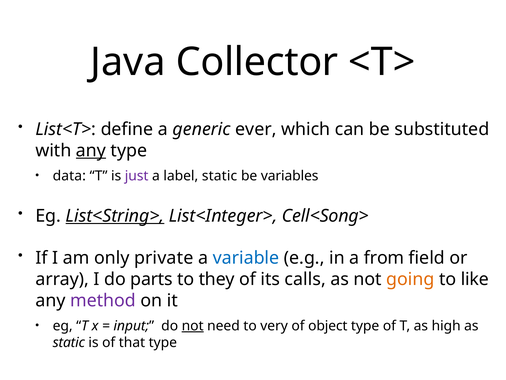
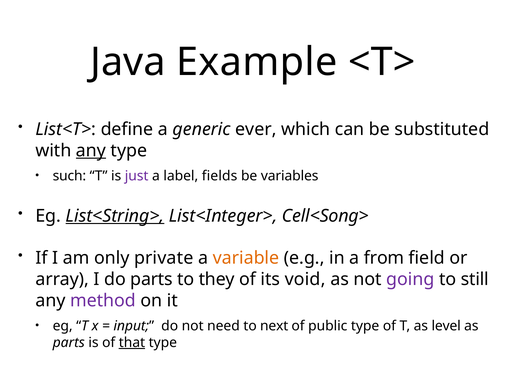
Collector: Collector -> Example
data: data -> such
label static: static -> fields
variable colour: blue -> orange
calls: calls -> void
going colour: orange -> purple
like: like -> still
not at (193, 326) underline: present -> none
very: very -> next
object: object -> public
high: high -> level
static at (69, 342): static -> parts
that underline: none -> present
